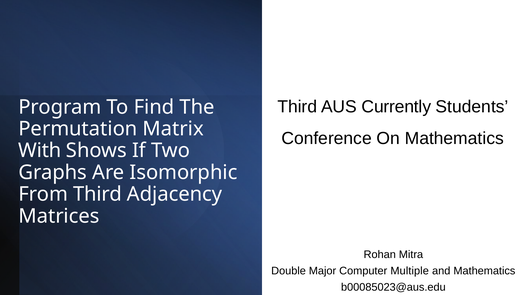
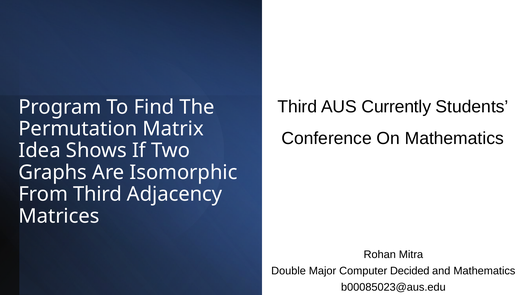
With: With -> Idea
Multiple: Multiple -> Decided
